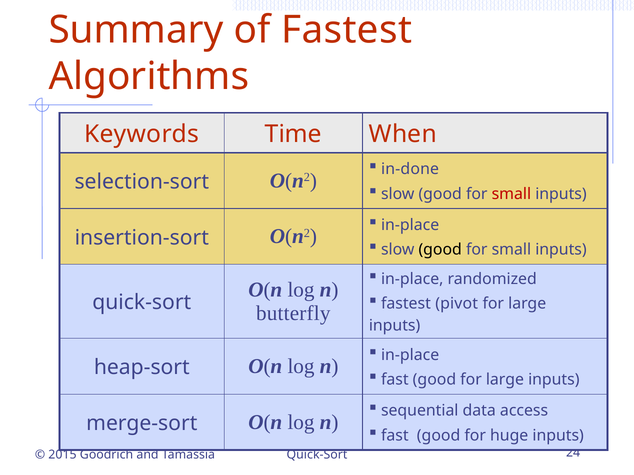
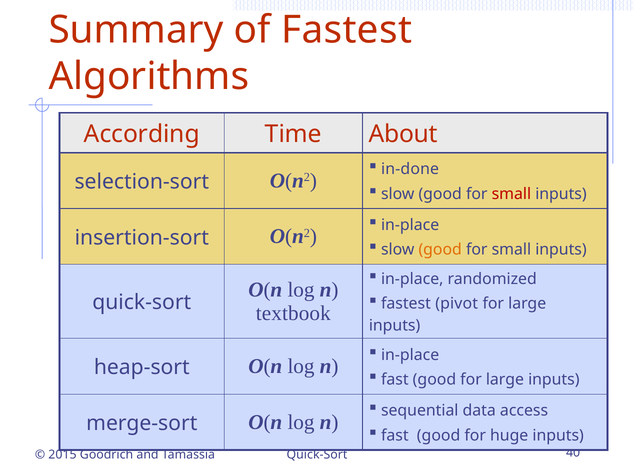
Keywords: Keywords -> According
When: When -> About
good at (440, 250) colour: black -> orange
butterfly: butterfly -> textbook
24: 24 -> 40
